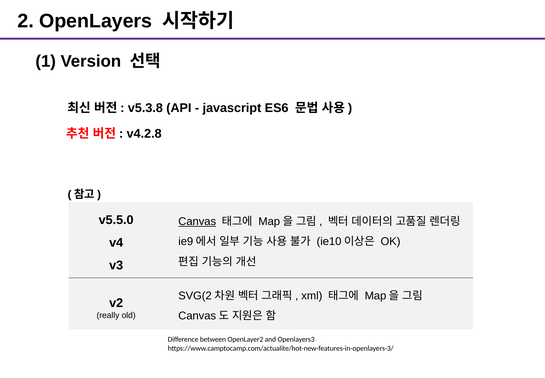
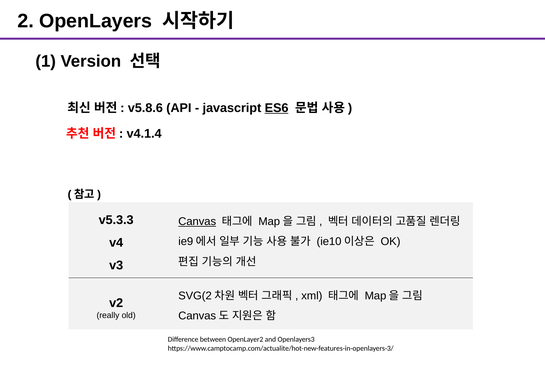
v5.3.8: v5.3.8 -> v5.8.6
ES6 underline: none -> present
v4.2.8: v4.2.8 -> v4.1.4
v5.5.0: v5.5.0 -> v5.3.3
